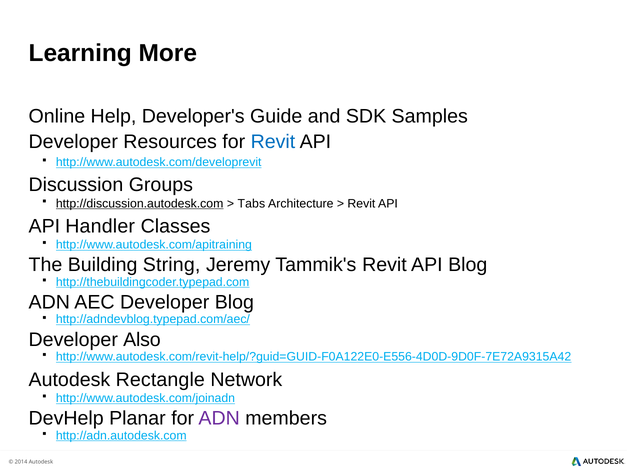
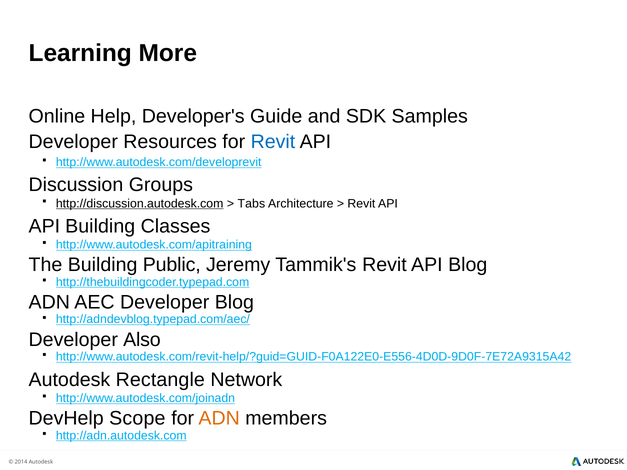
API Handler: Handler -> Building
String: String -> Public
Planar: Planar -> Scope
ADN at (219, 418) colour: purple -> orange
